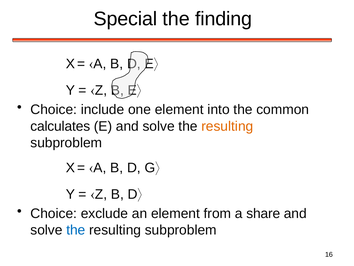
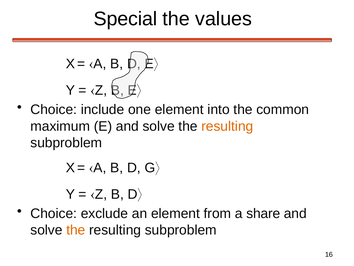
finding: finding -> values
calculates: calculates -> maximum
the at (76, 230) colour: blue -> orange
